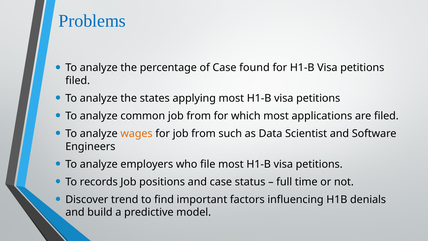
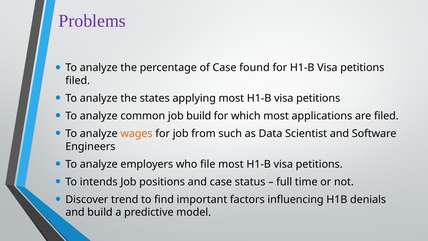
Problems colour: blue -> purple
common job from: from -> build
records: records -> intends
